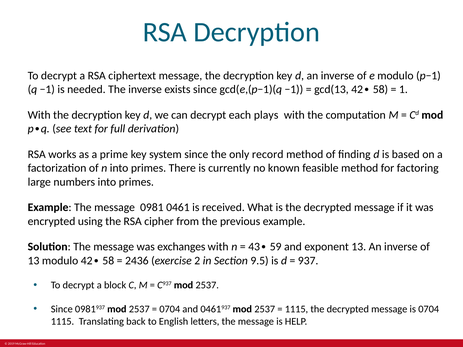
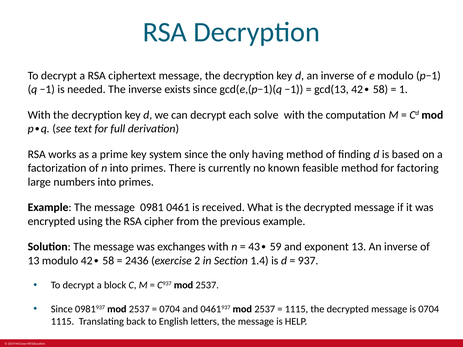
plays: plays -> solve
record: record -> having
9.5: 9.5 -> 1.4
